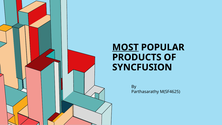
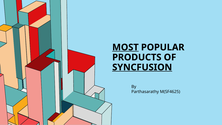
SYNCFUSION underline: none -> present
